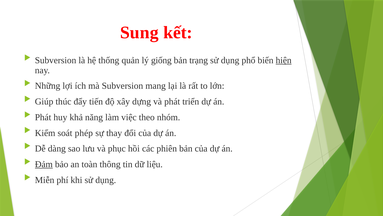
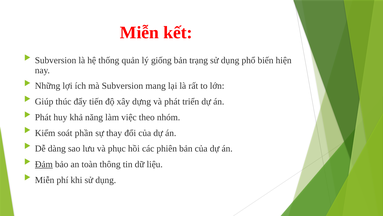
Sung at (139, 32): Sung -> Miễn
hiện underline: present -> none
phép: phép -> phần
